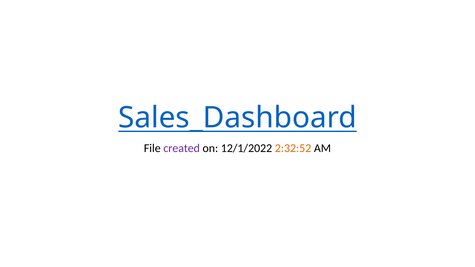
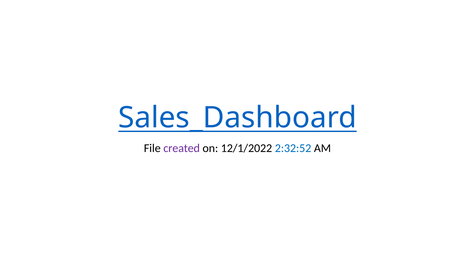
2:32:52 colour: orange -> blue
